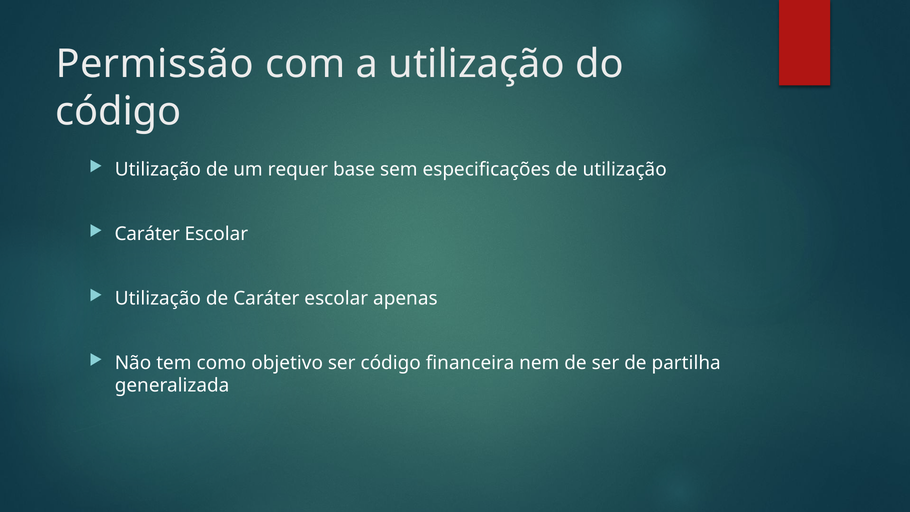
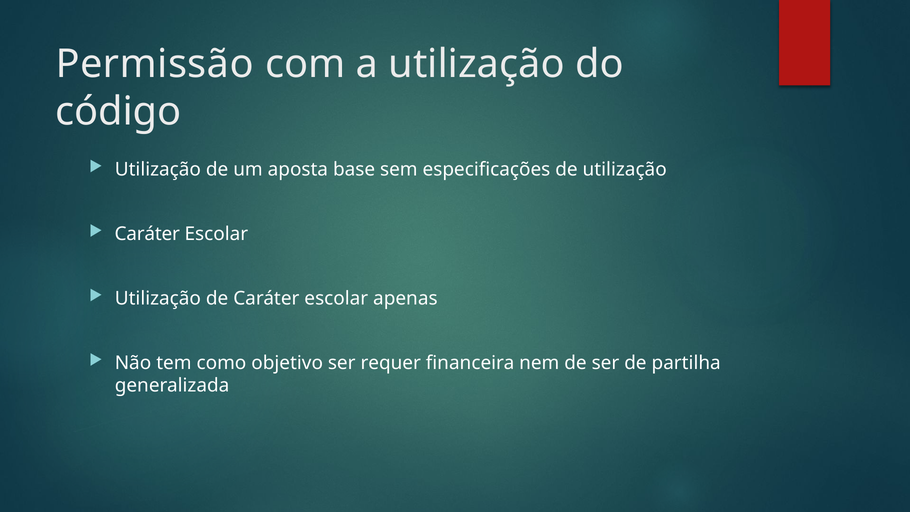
requer: requer -> aposta
ser código: código -> requer
